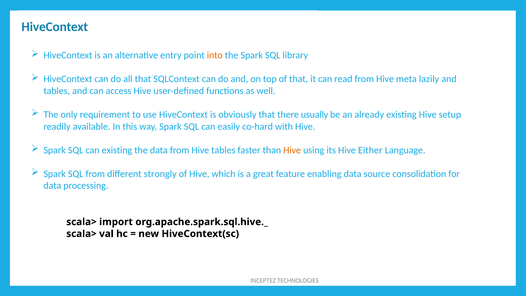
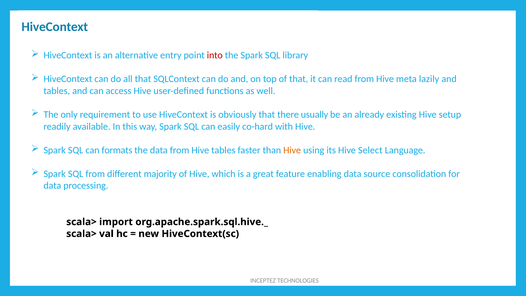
into colour: orange -> red
can existing: existing -> formats
Either: Either -> Select
strongly: strongly -> majority
